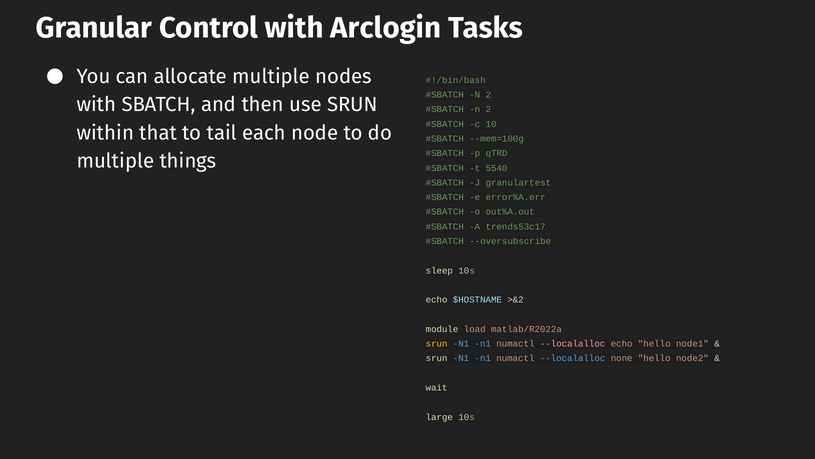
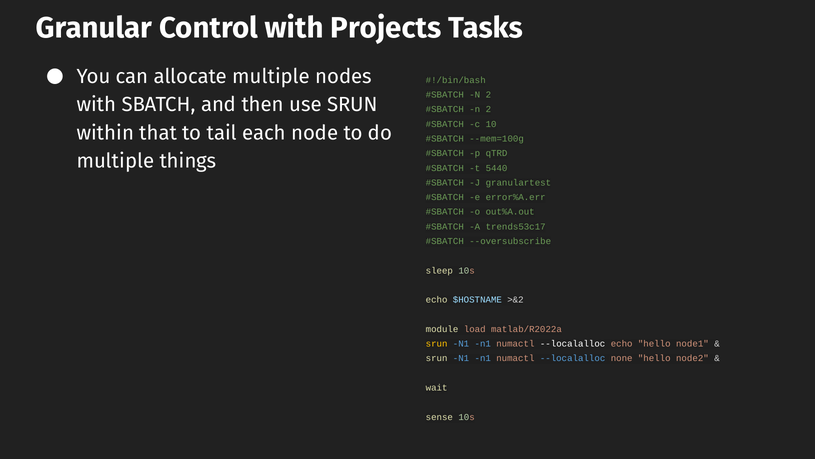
Arclogin: Arclogin -> Projects
5540: 5540 -> 5440
--localalloc at (573, 343) colour: pink -> white
large: large -> sense
